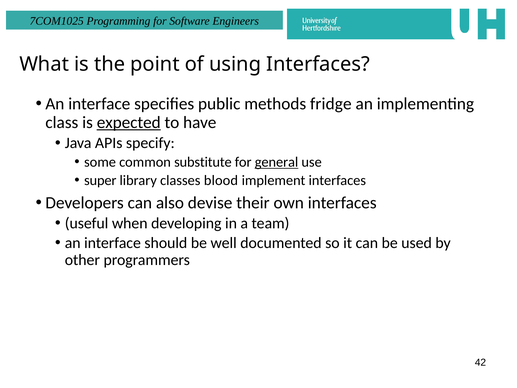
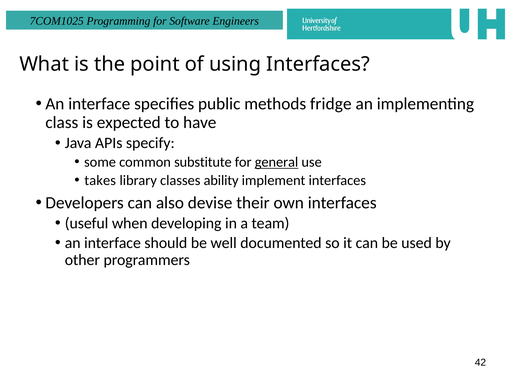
expected underline: present -> none
super: super -> takes
blood: blood -> ability
